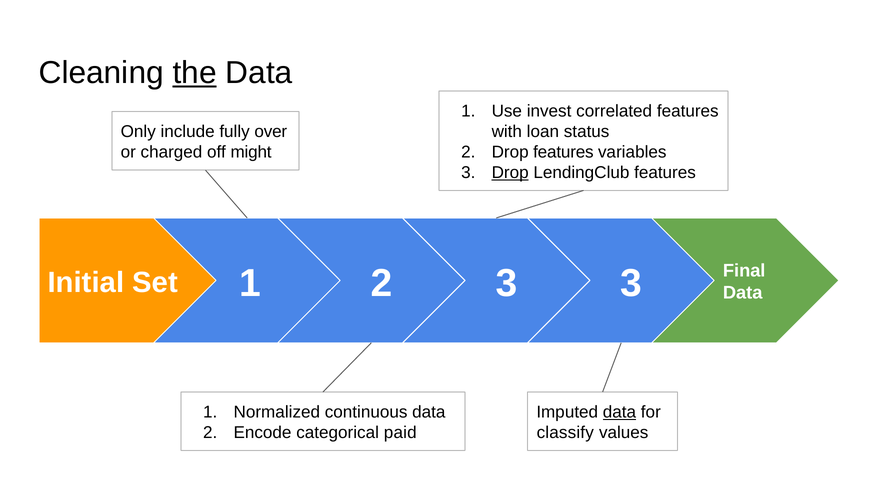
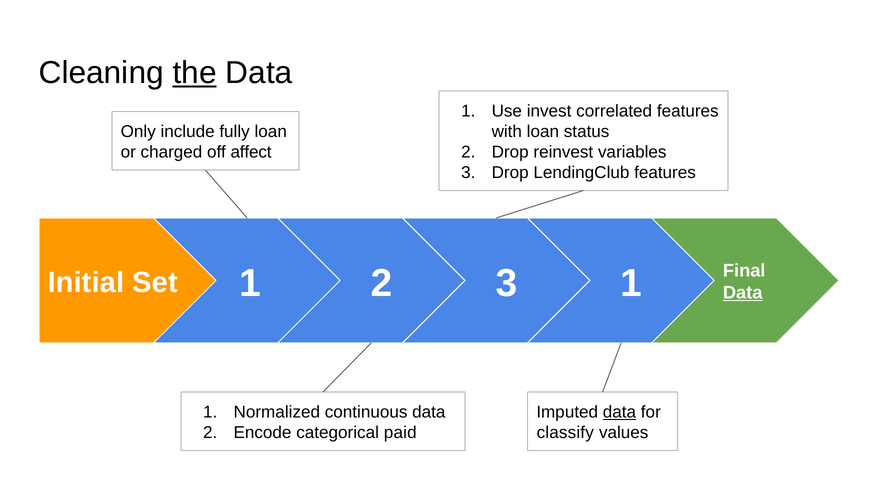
fully over: over -> loan
Drop features: features -> reinvest
might: might -> affect
Drop at (510, 173) underline: present -> none
3 3: 3 -> 1
Data at (743, 293) underline: none -> present
